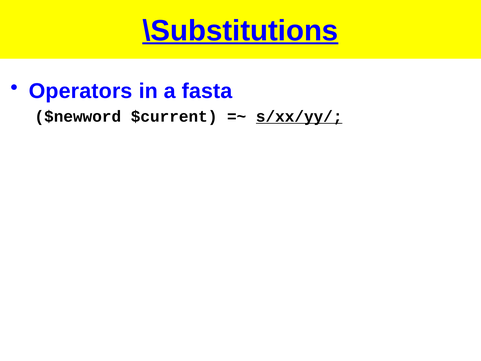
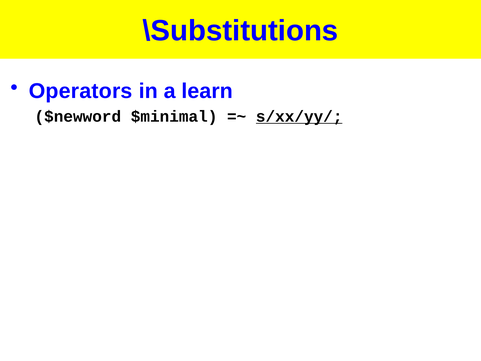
\Substitutions underline: present -> none
fasta: fasta -> learn
$current: $current -> $minimal
